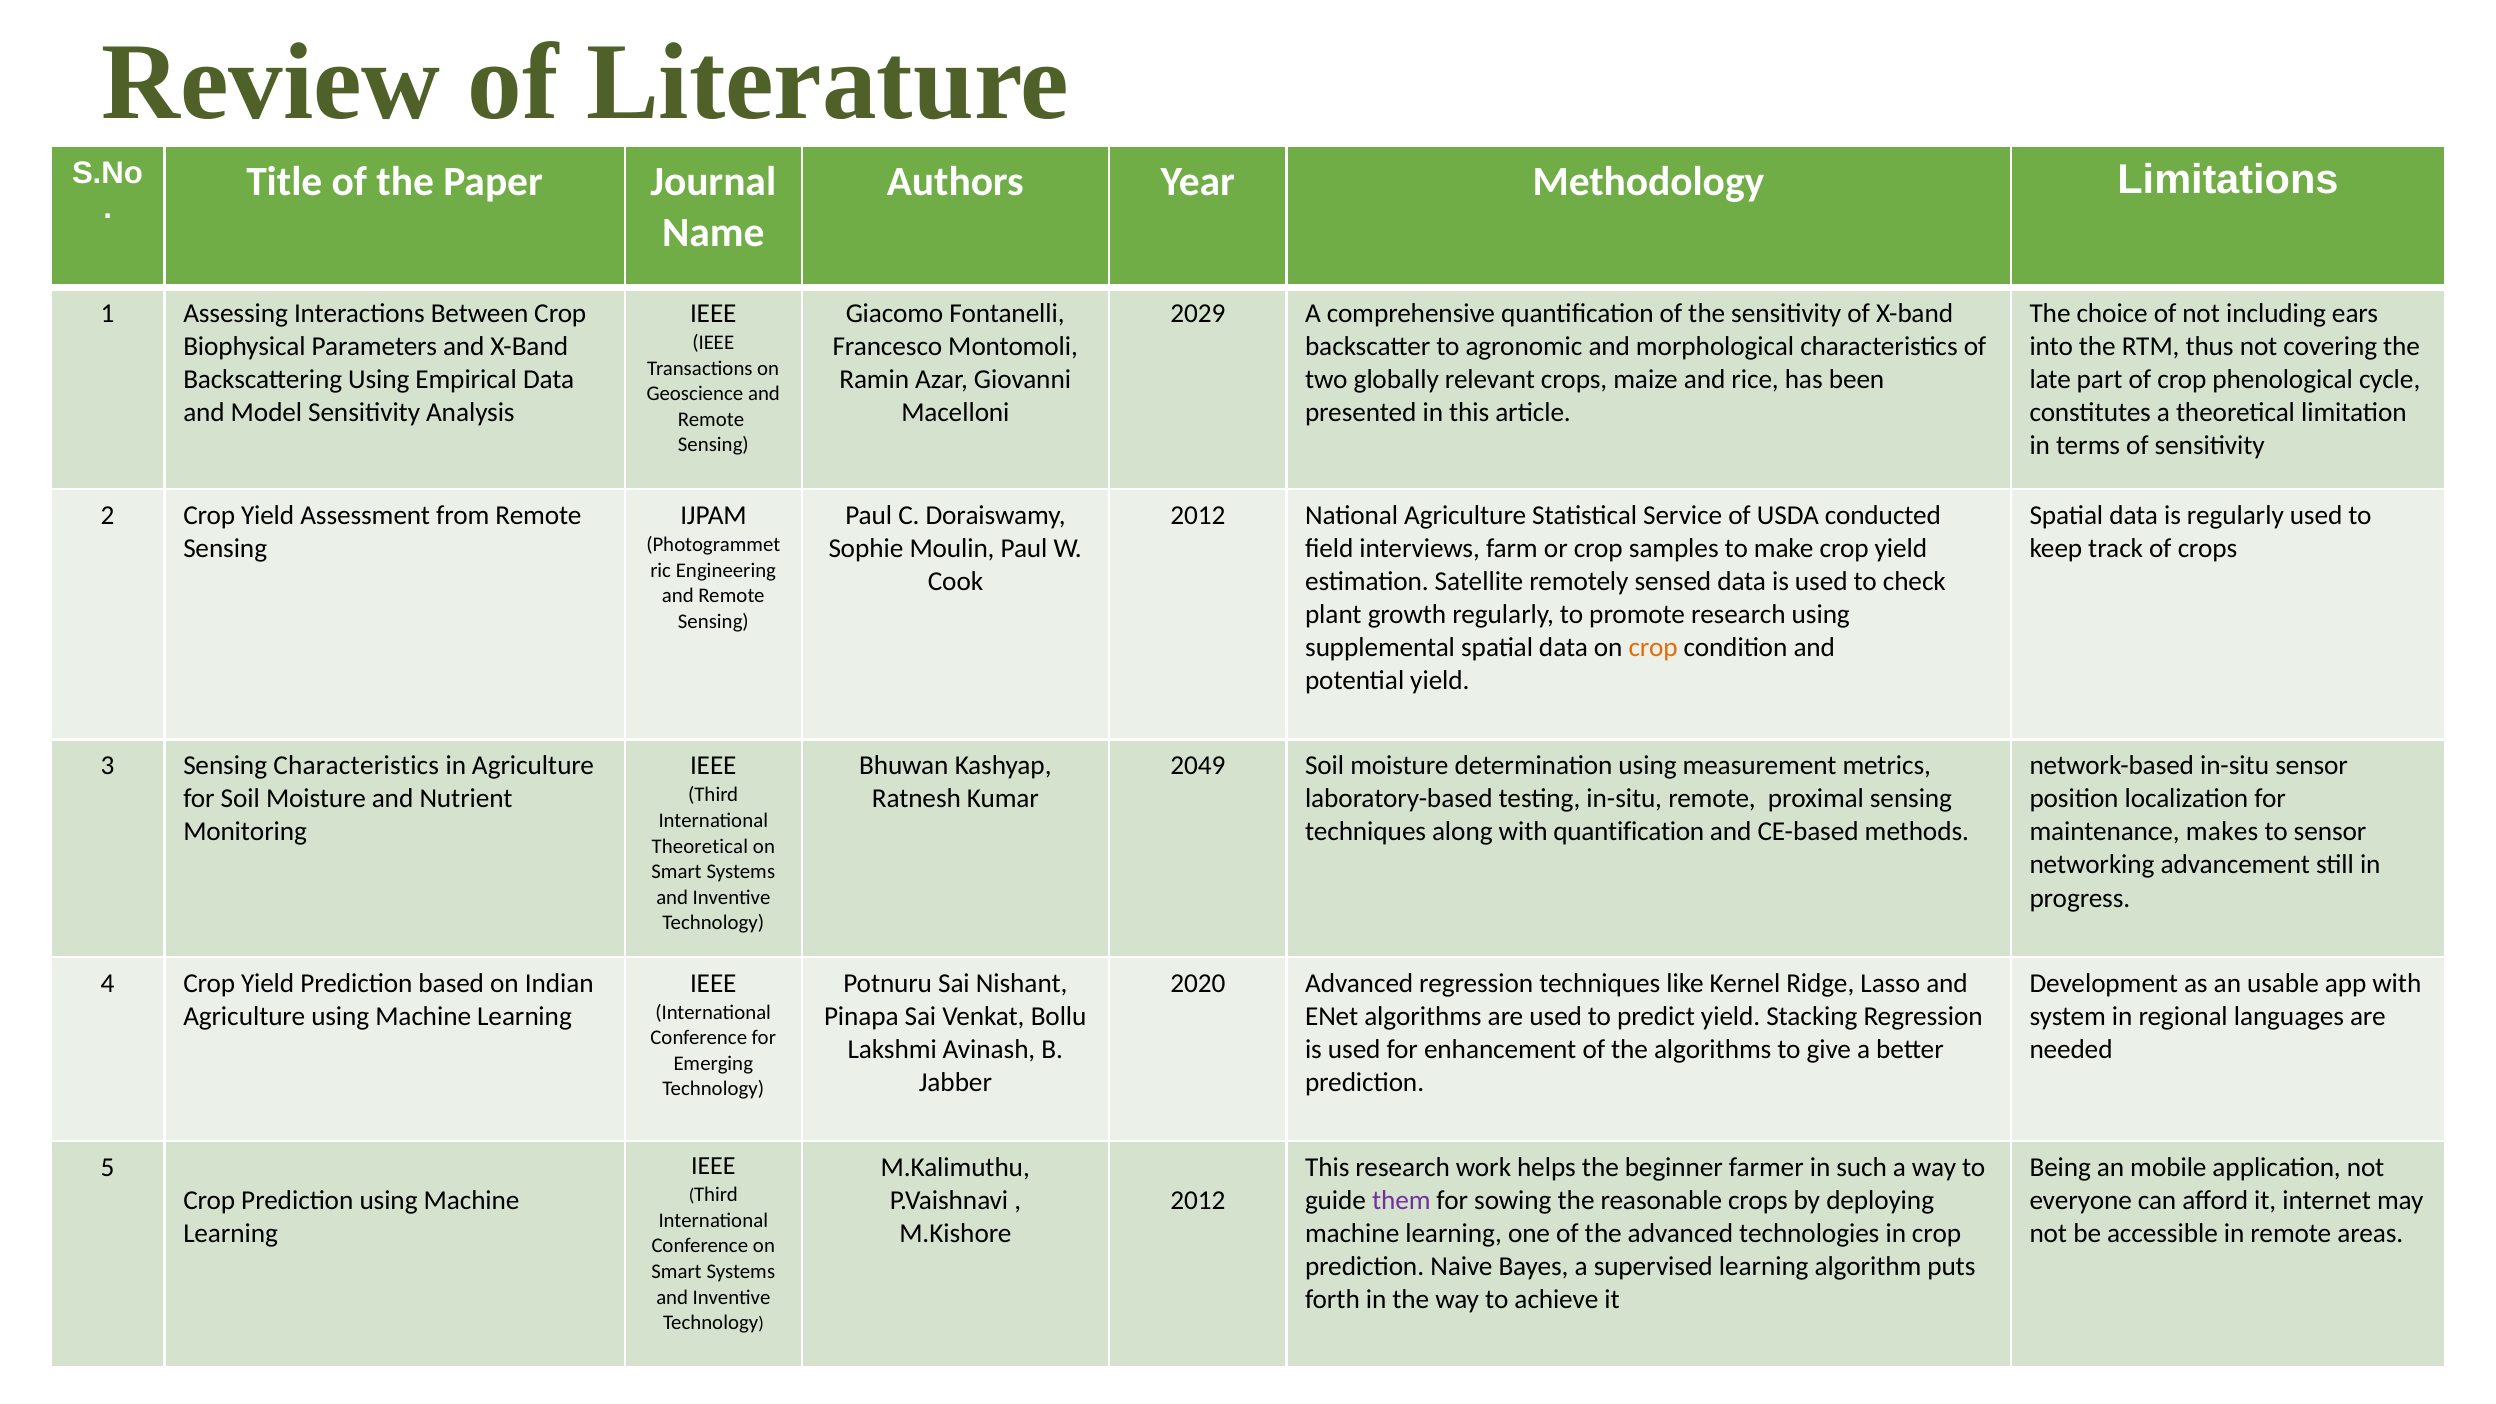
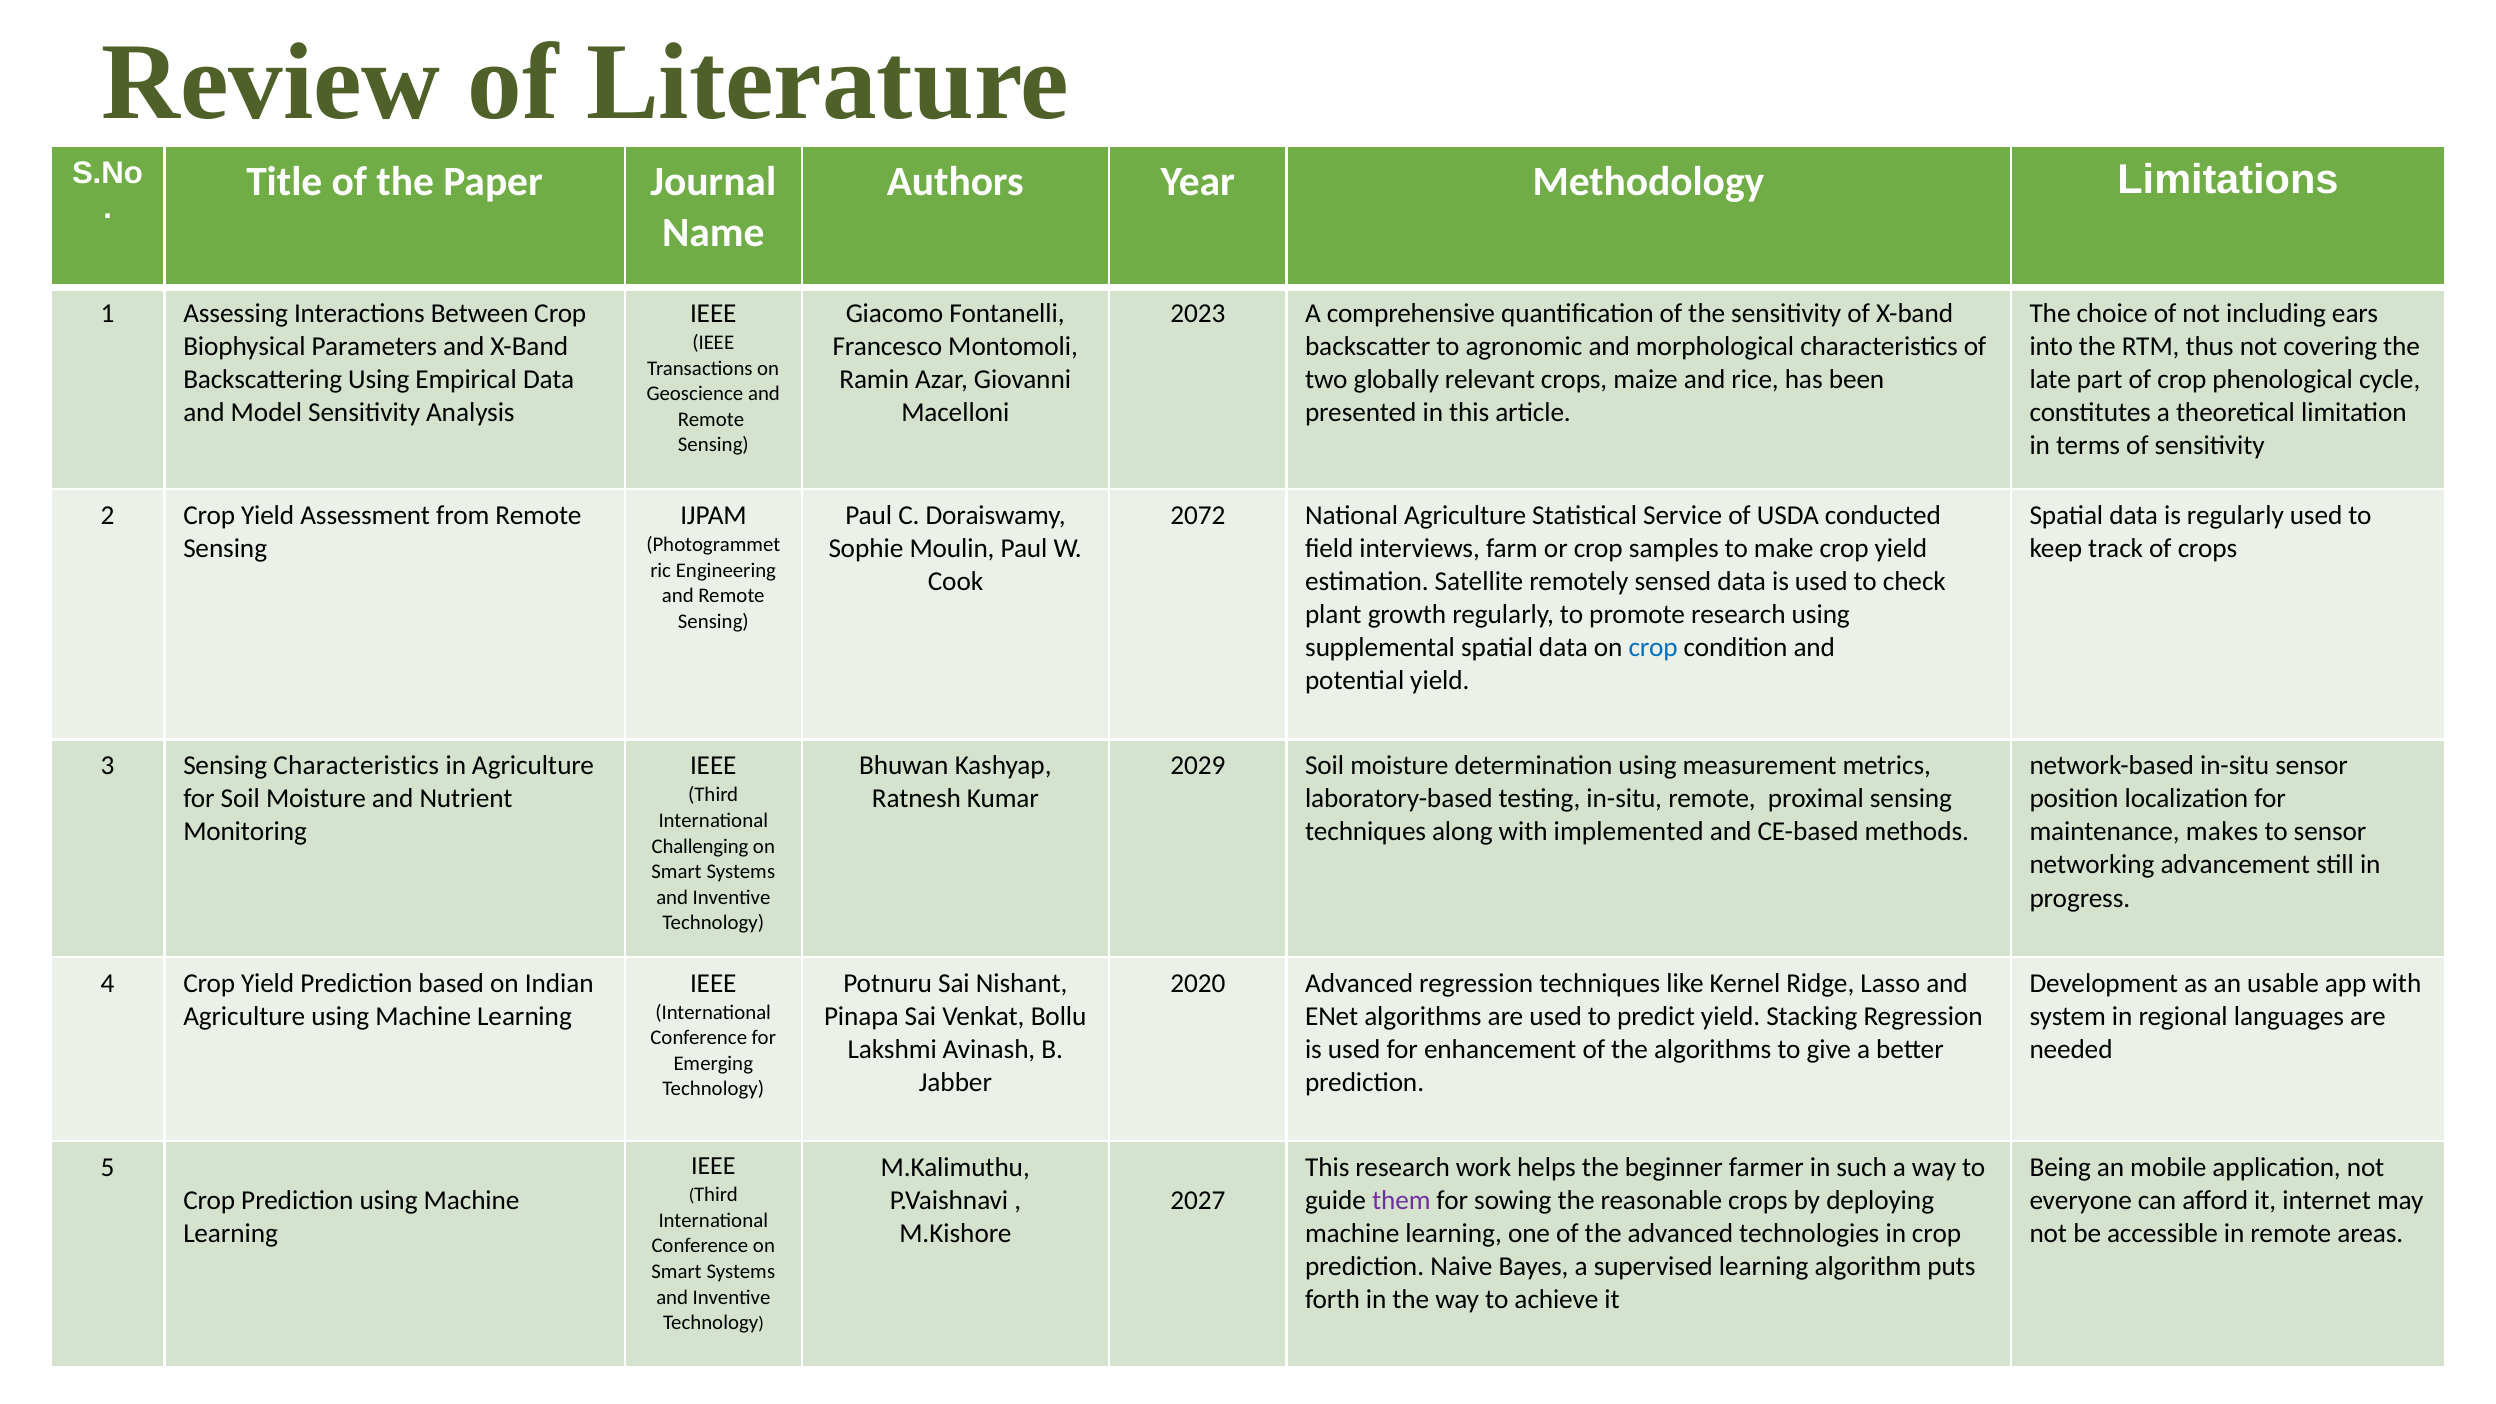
2029: 2029 -> 2023
2012 at (1198, 515): 2012 -> 2072
crop at (1653, 648) colour: orange -> blue
2049: 2049 -> 2029
with quantification: quantification -> implemented
Theoretical at (700, 846): Theoretical -> Challenging
2012 at (1198, 1200): 2012 -> 2027
